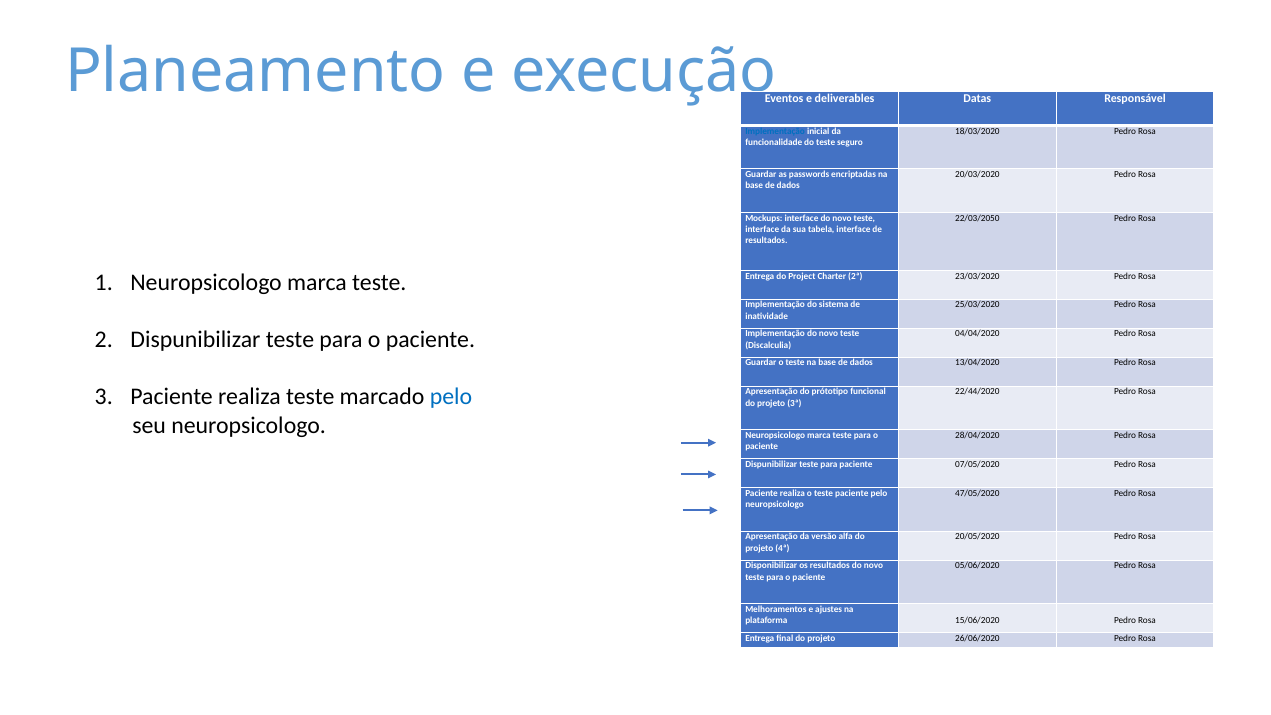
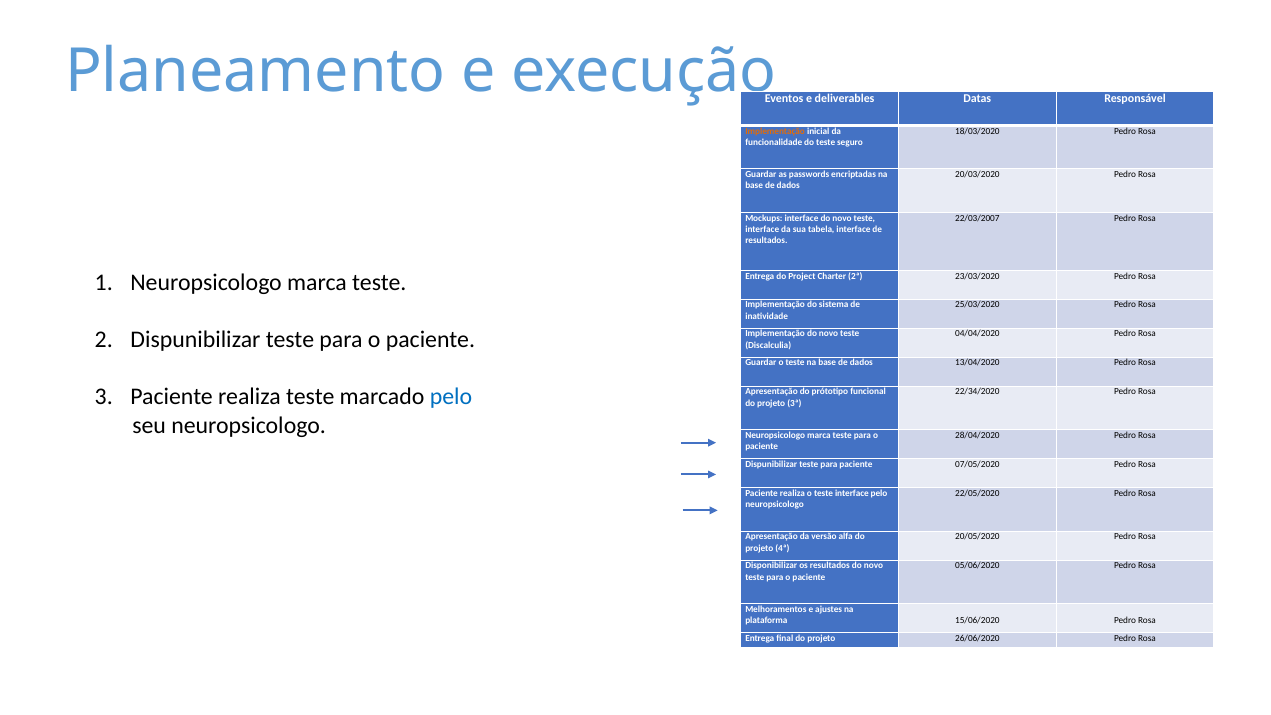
Implementação at (775, 131) colour: blue -> orange
22/03/2050: 22/03/2050 -> 22/03/2007
22/44/2020: 22/44/2020 -> 22/34/2020
o teste paciente: paciente -> interface
47/05/2020: 47/05/2020 -> 22/05/2020
